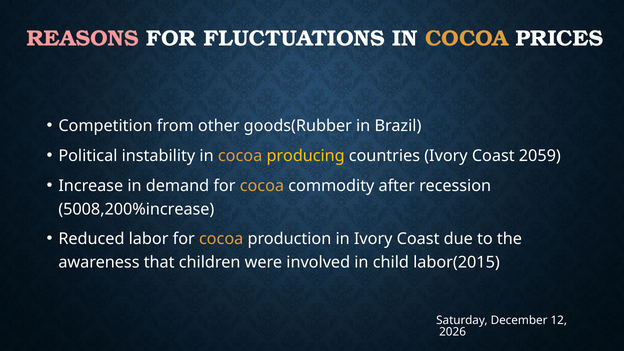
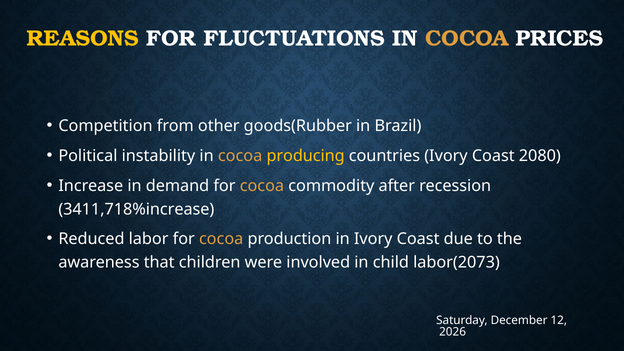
REASONS colour: pink -> yellow
2059: 2059 -> 2080
5008,200%increase: 5008,200%increase -> 3411,718%increase
labor(2015: labor(2015 -> labor(2073
